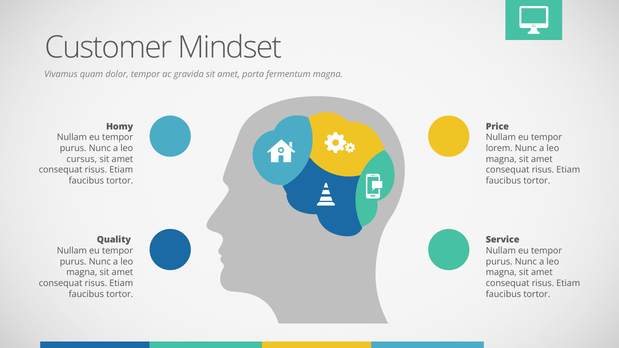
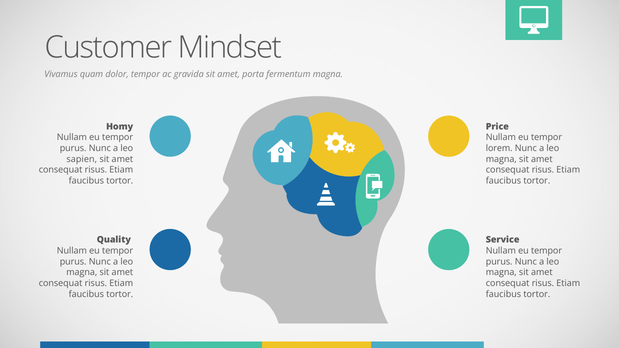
cursus: cursus -> sapien
